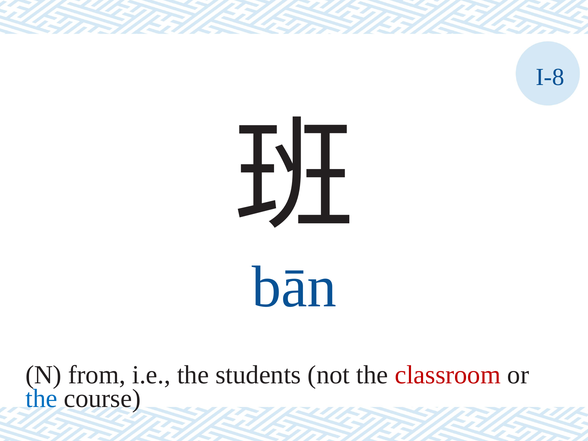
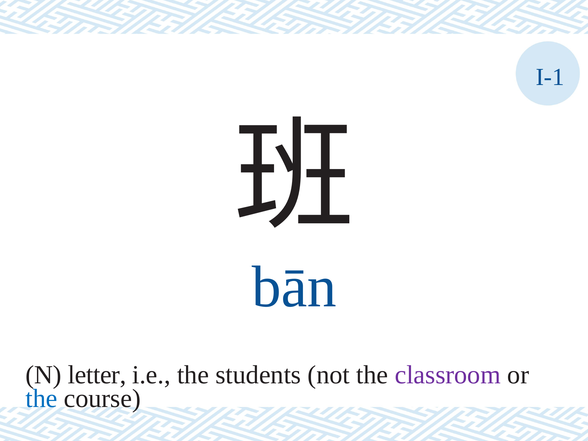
I-8: I-8 -> I-1
from: from -> letter
classroom colour: red -> purple
